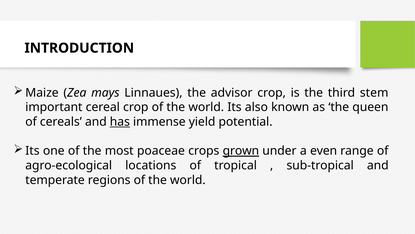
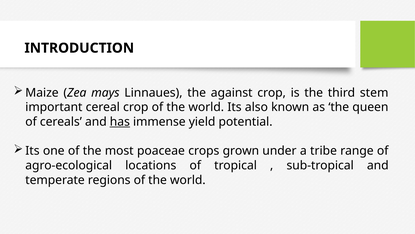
advisor: advisor -> against
grown underline: present -> none
even: even -> tribe
